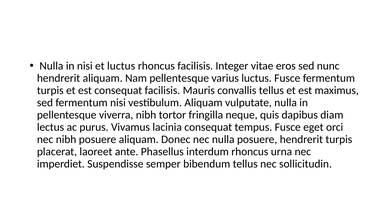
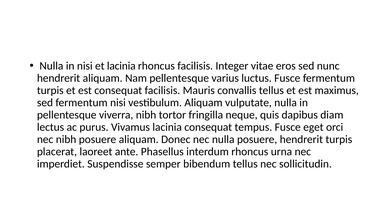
et luctus: luctus -> lacinia
